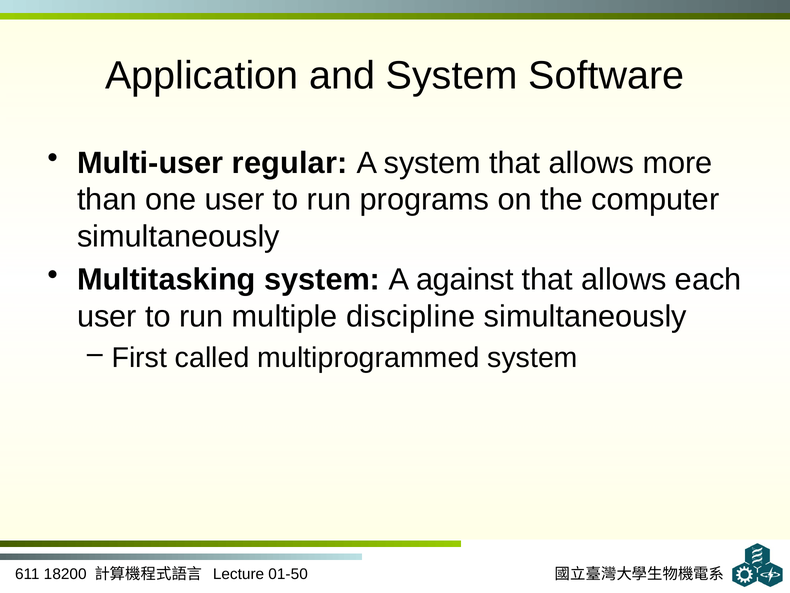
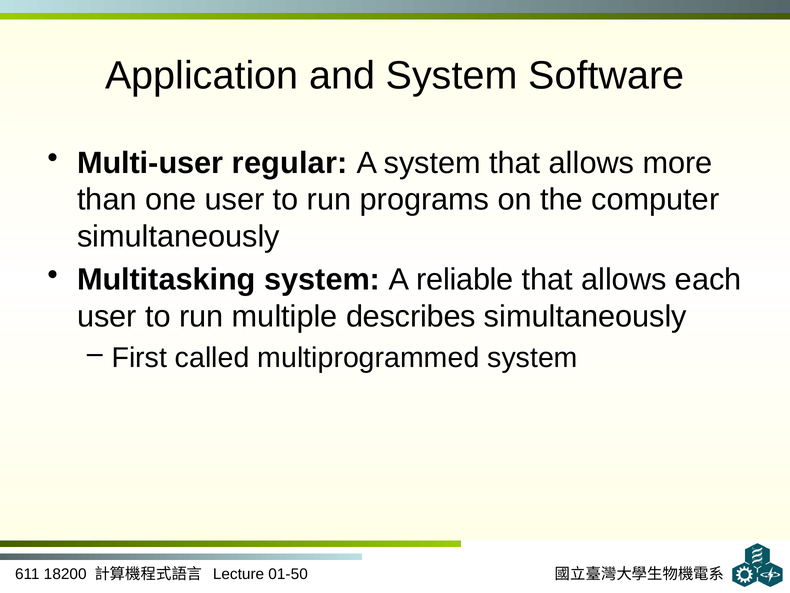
against: against -> reliable
discipline: discipline -> describes
